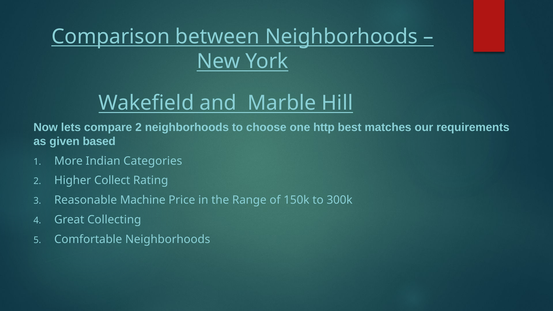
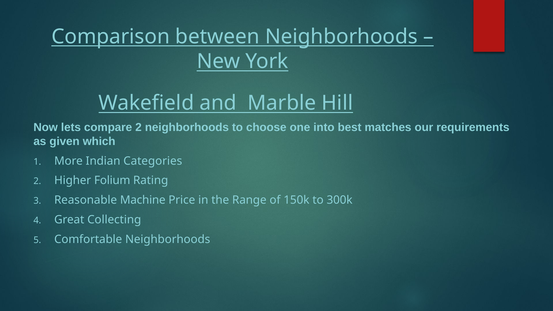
http: http -> into
based: based -> which
Collect: Collect -> Folium
